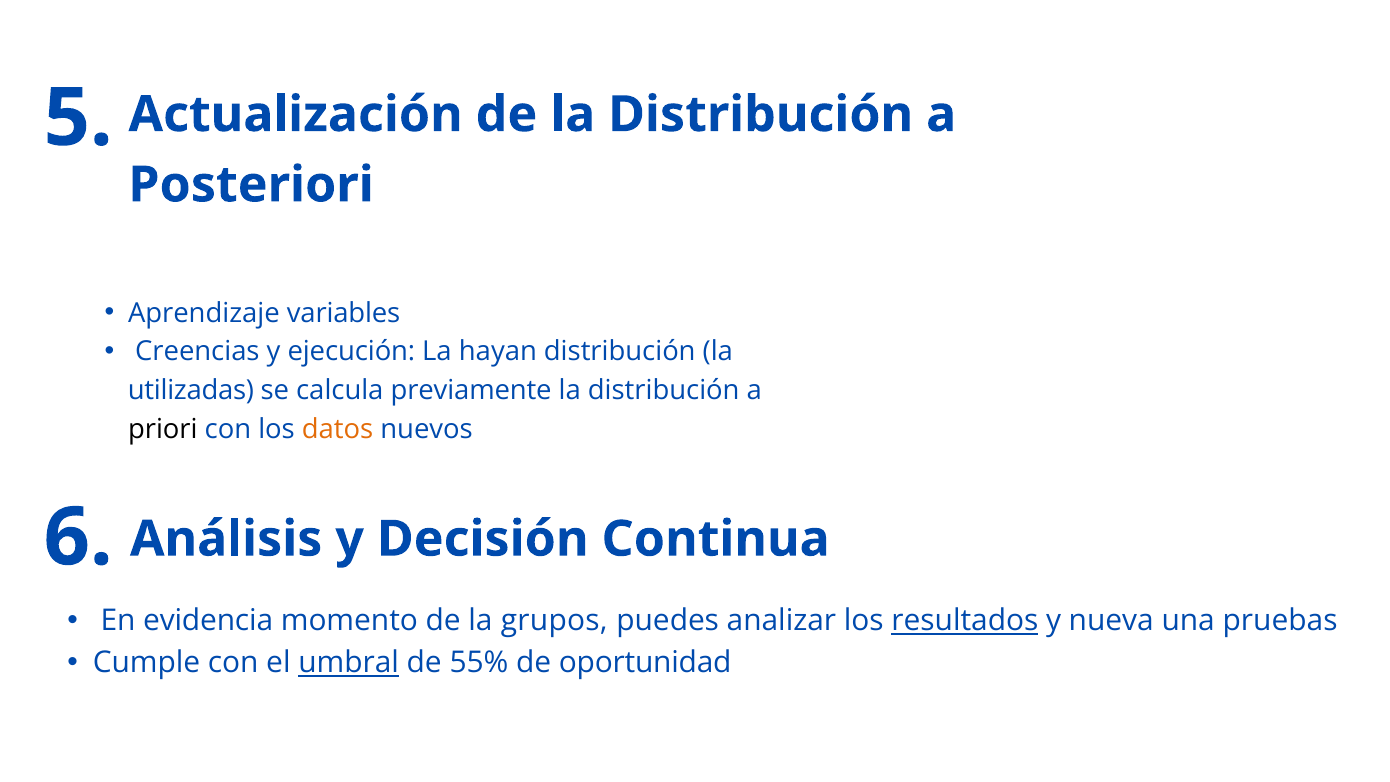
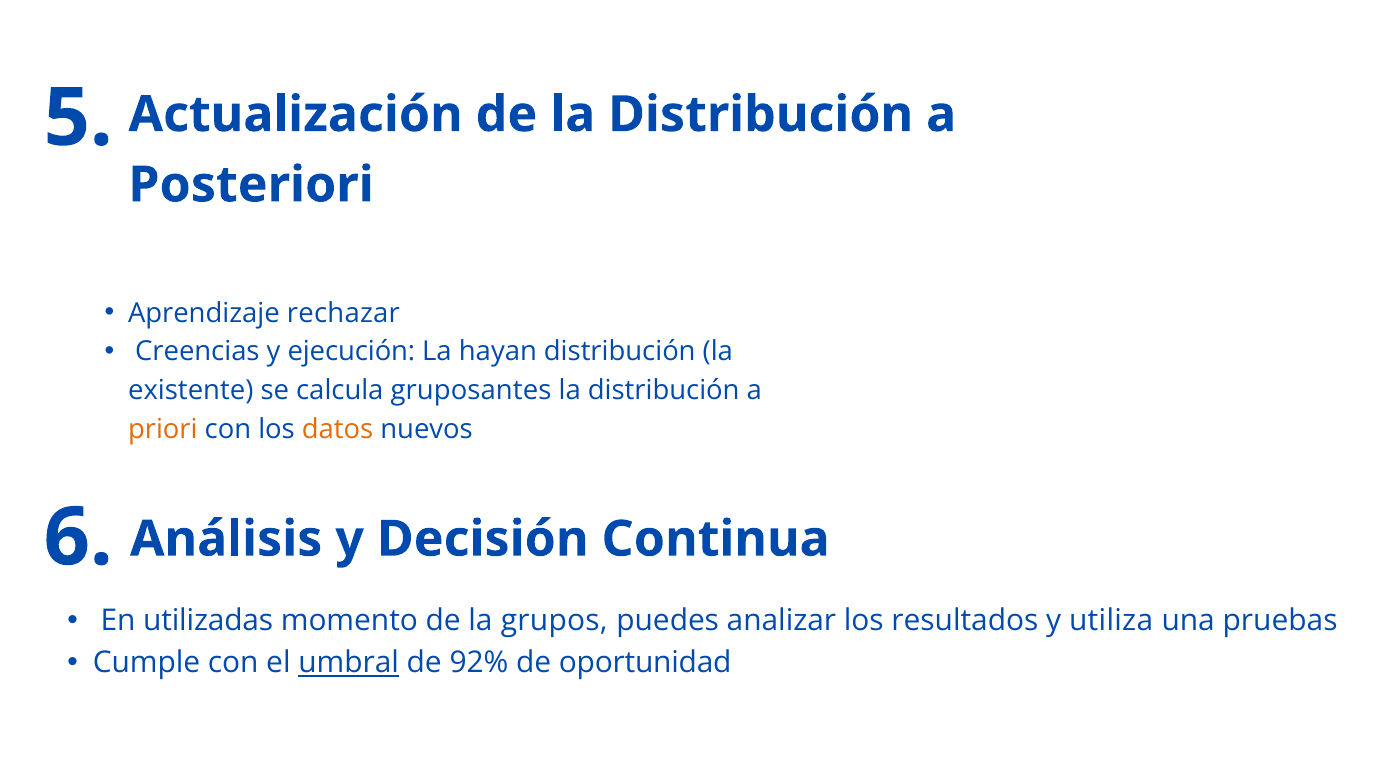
variables: variables -> rechazar
utilizadas: utilizadas -> existente
previamente: previamente -> gruposantes
priori colour: black -> orange
evidencia: evidencia -> utilizadas
resultados underline: present -> none
nueva: nueva -> utiliza
55%: 55% -> 92%
